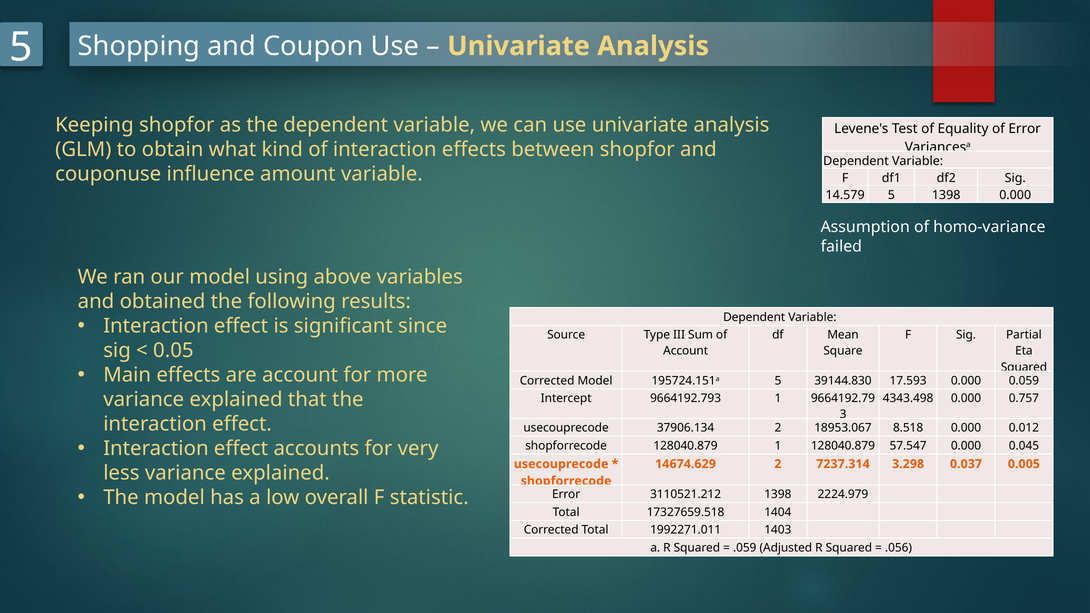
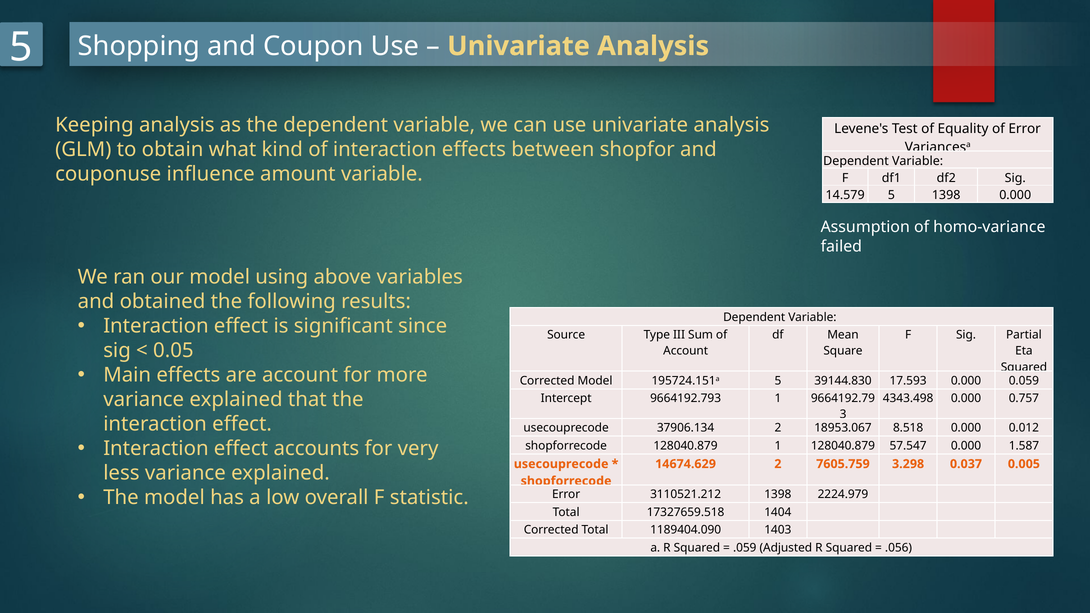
Keeping shopfor: shopfor -> analysis
0.045: 0.045 -> 1.587
7237.314: 7237.314 -> 7605.759
1992271.011: 1992271.011 -> 1189404.090
